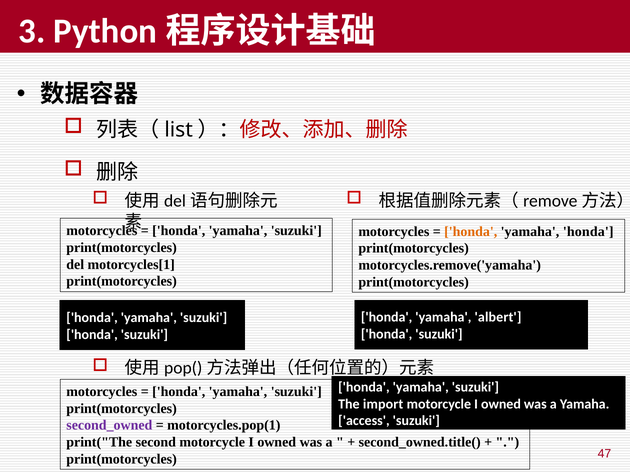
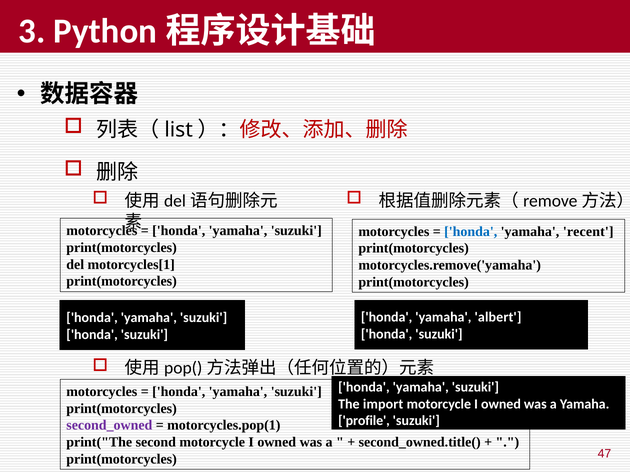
honda at (471, 231) colour: orange -> blue
yamaha honda: honda -> recent
access: access -> profile
